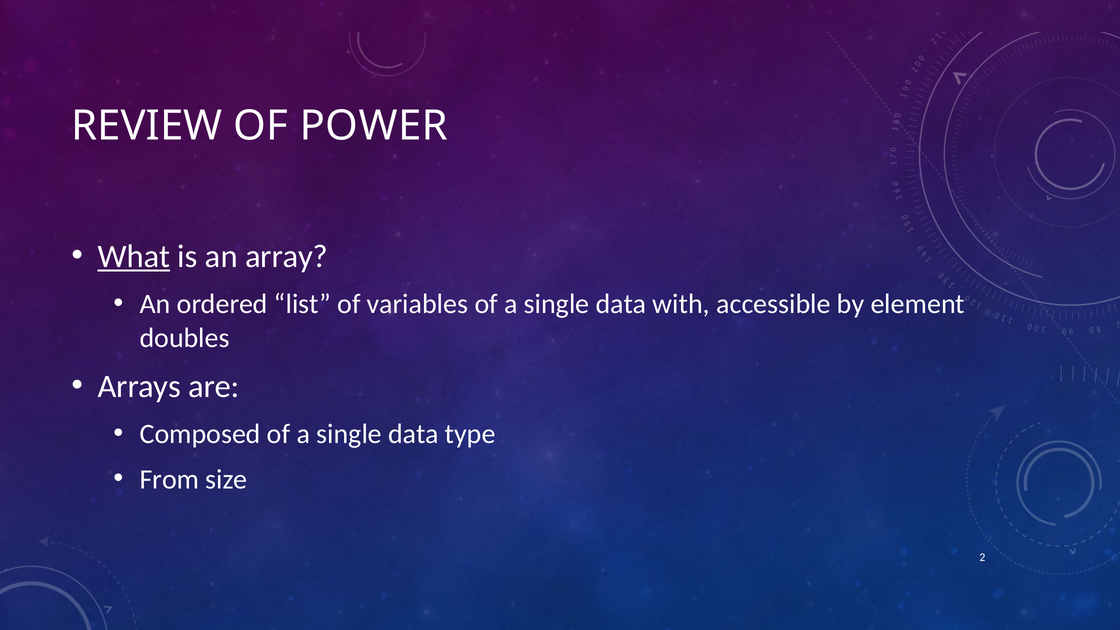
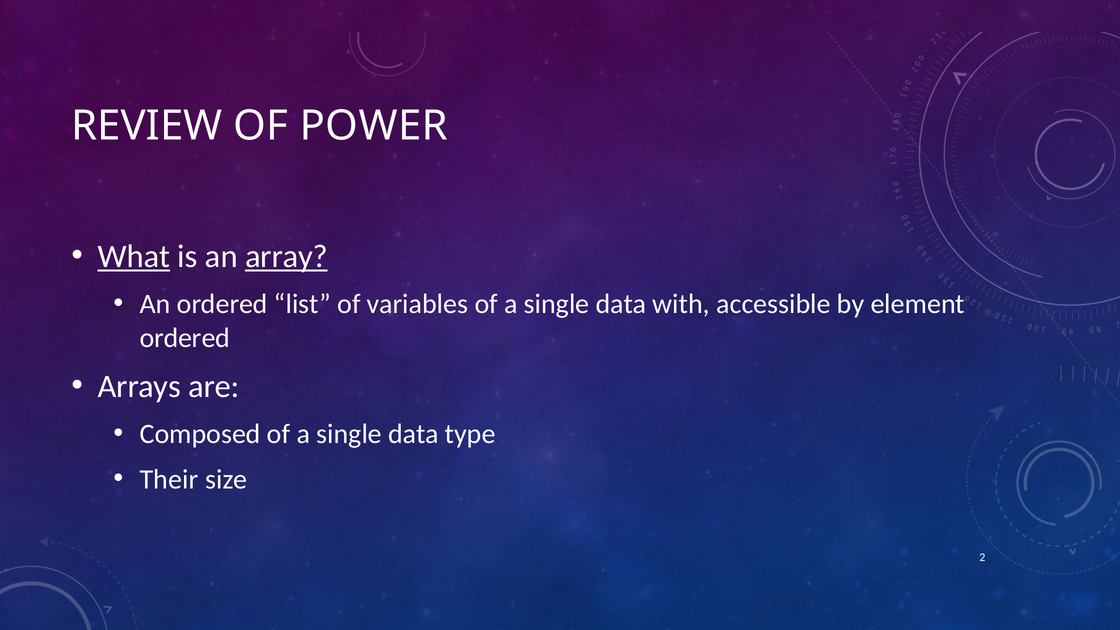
array underline: none -> present
doubles at (185, 338): doubles -> ordered
From: From -> Their
